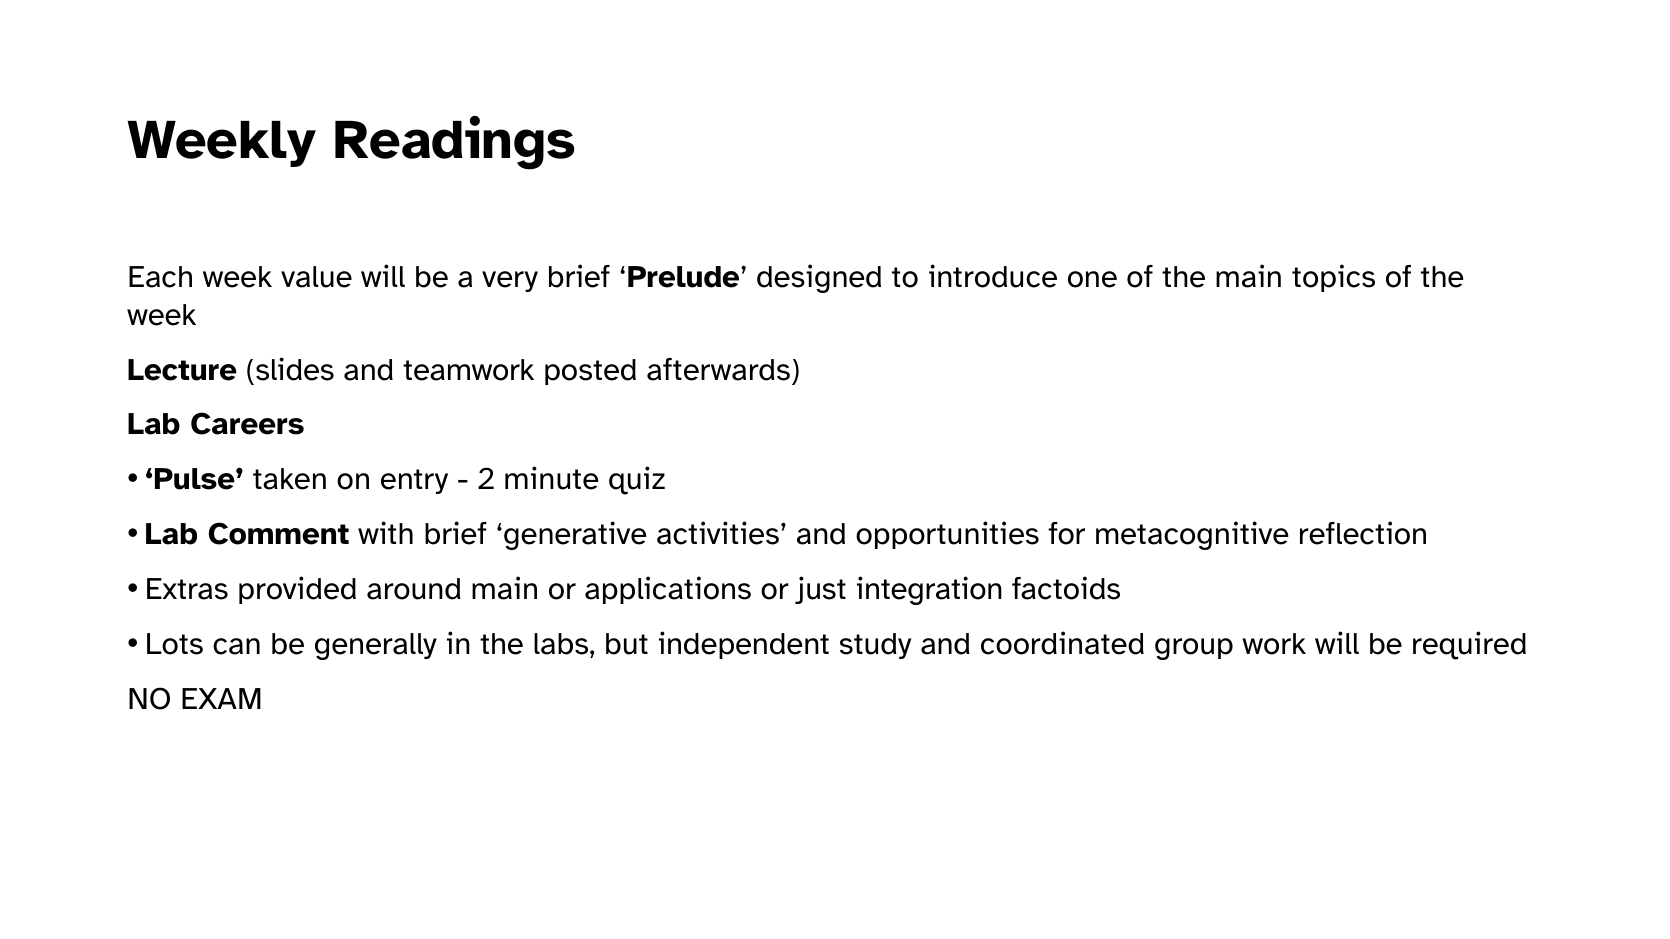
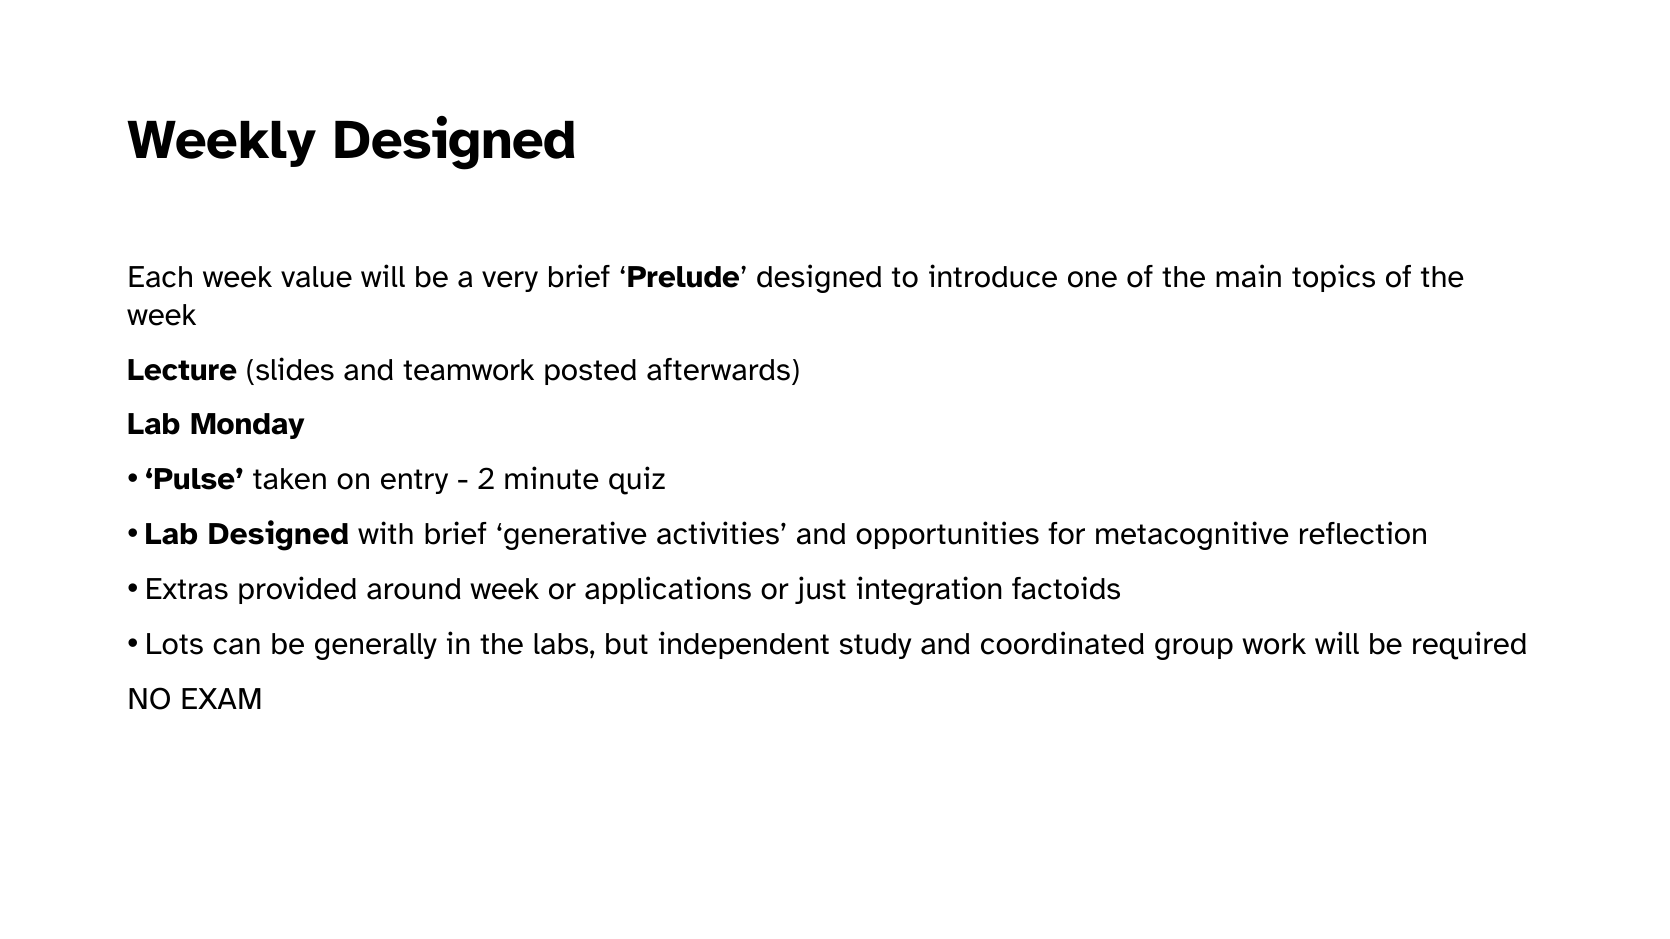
Weekly Readings: Readings -> Designed
Careers: Careers -> Monday
Lab Comment: Comment -> Designed
around main: main -> week
